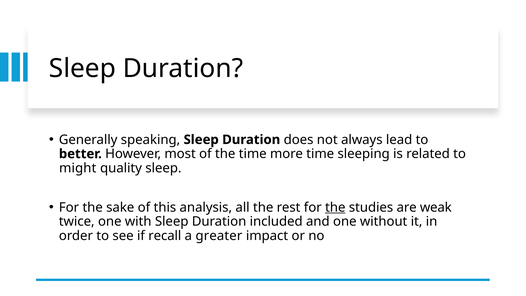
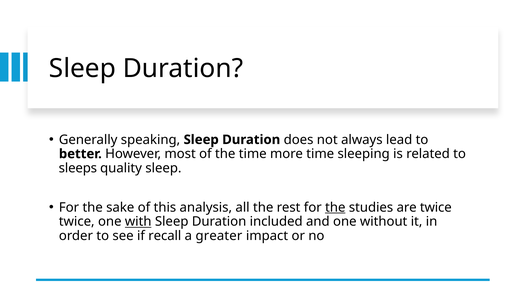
might: might -> sleeps
are weak: weak -> twice
with underline: none -> present
